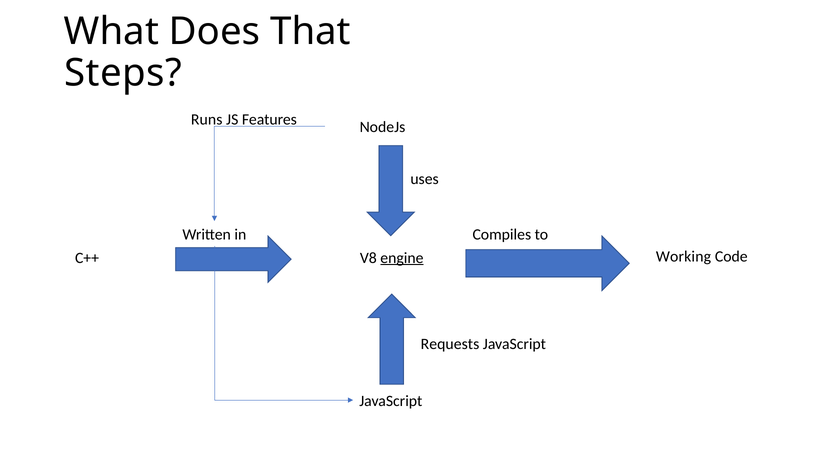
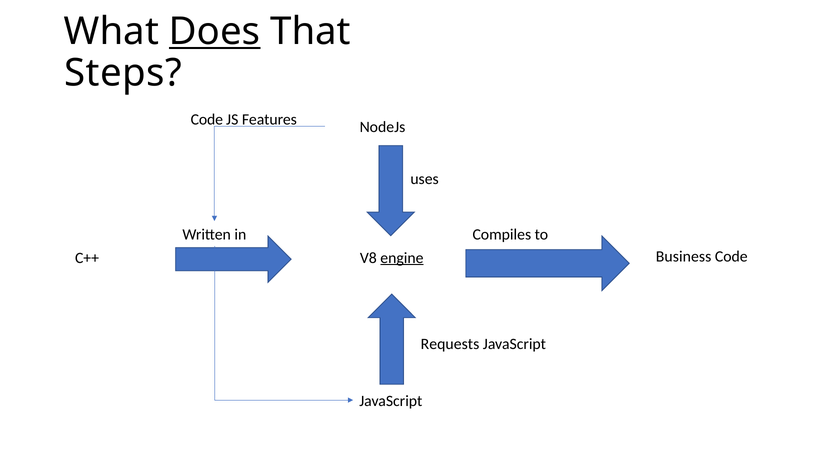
Does underline: none -> present
Runs at (207, 120): Runs -> Code
Working: Working -> Business
